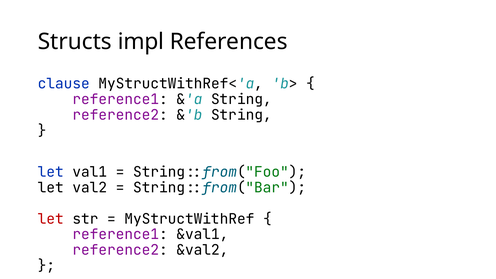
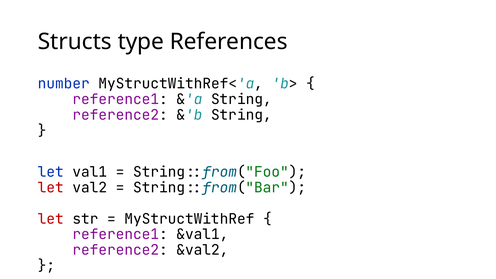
impl: impl -> type
clause: clause -> number
let at (51, 188) colour: black -> red
